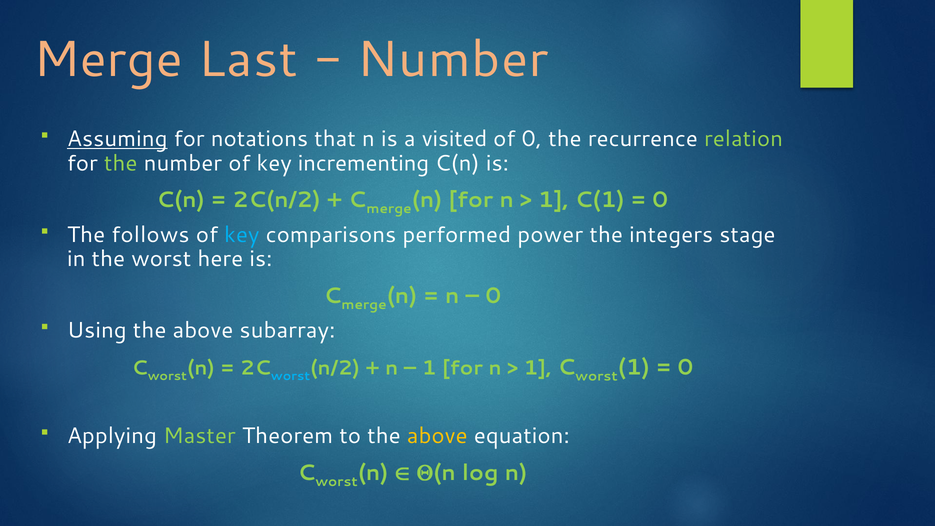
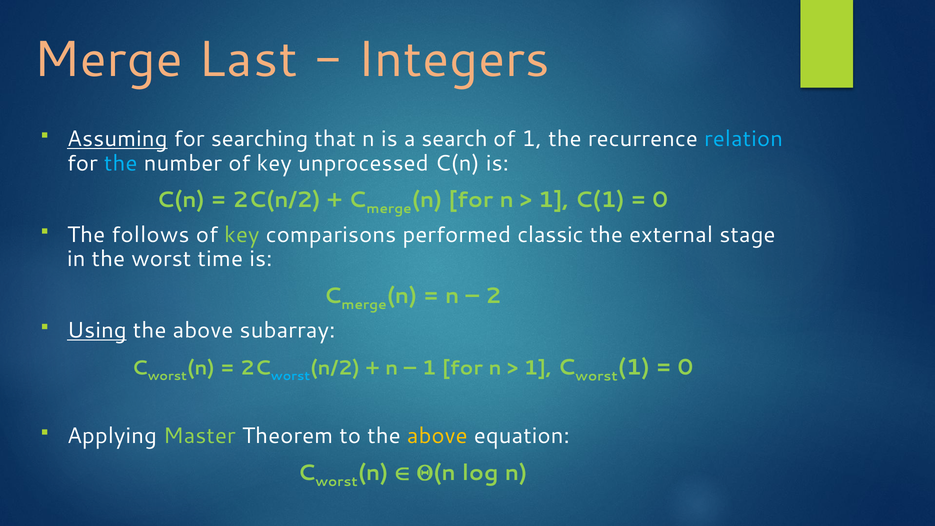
Number at (453, 59): Number -> Integers
notations: notations -> searching
visited: visited -> search
of 0: 0 -> 1
relation colour: light green -> light blue
the at (121, 163) colour: light green -> light blue
incrementing: incrementing -> unprocessed
key at (242, 235) colour: light blue -> light green
power: power -> classic
integers: integers -> external
here: here -> time
0 at (493, 296): 0 -> 2
Using underline: none -> present
